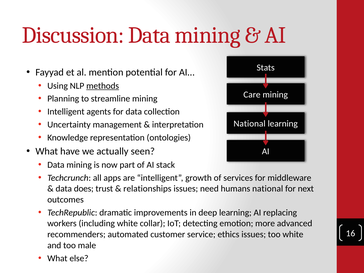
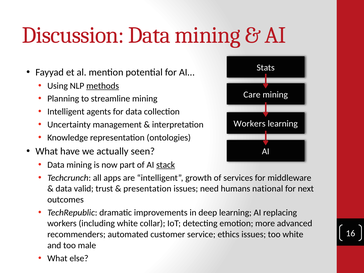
National at (250, 124): National -> Workers
stack underline: none -> present
does: does -> valid
relationships: relationships -> presentation
